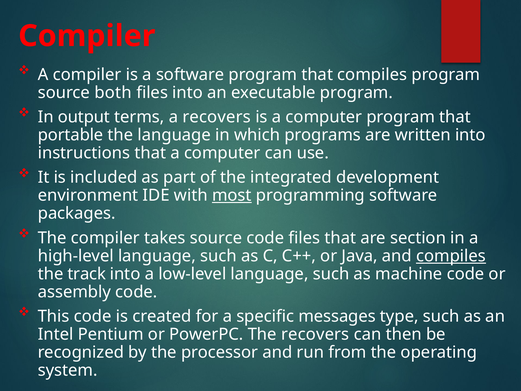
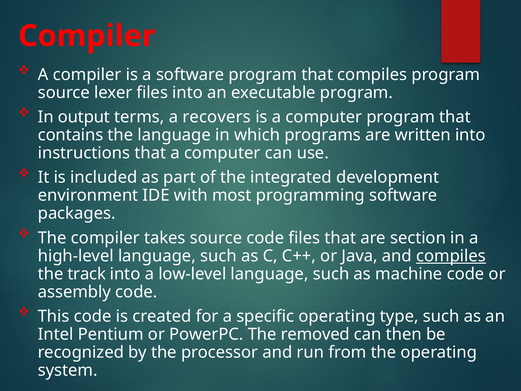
both: both -> lexer
portable: portable -> contains
most underline: present -> none
specific messages: messages -> operating
The recovers: recovers -> removed
